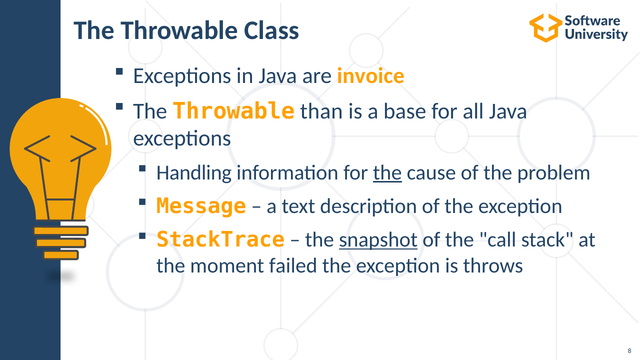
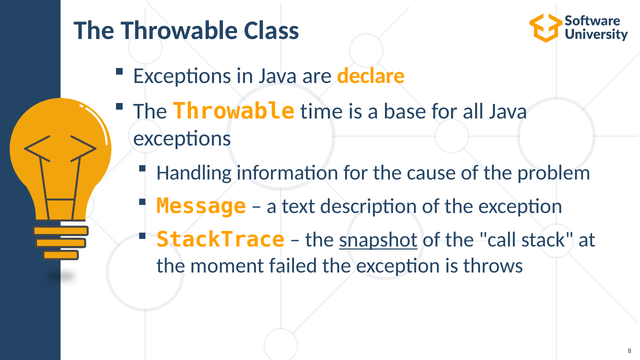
invoice: invoice -> declare
than: than -> time
the at (387, 173) underline: present -> none
